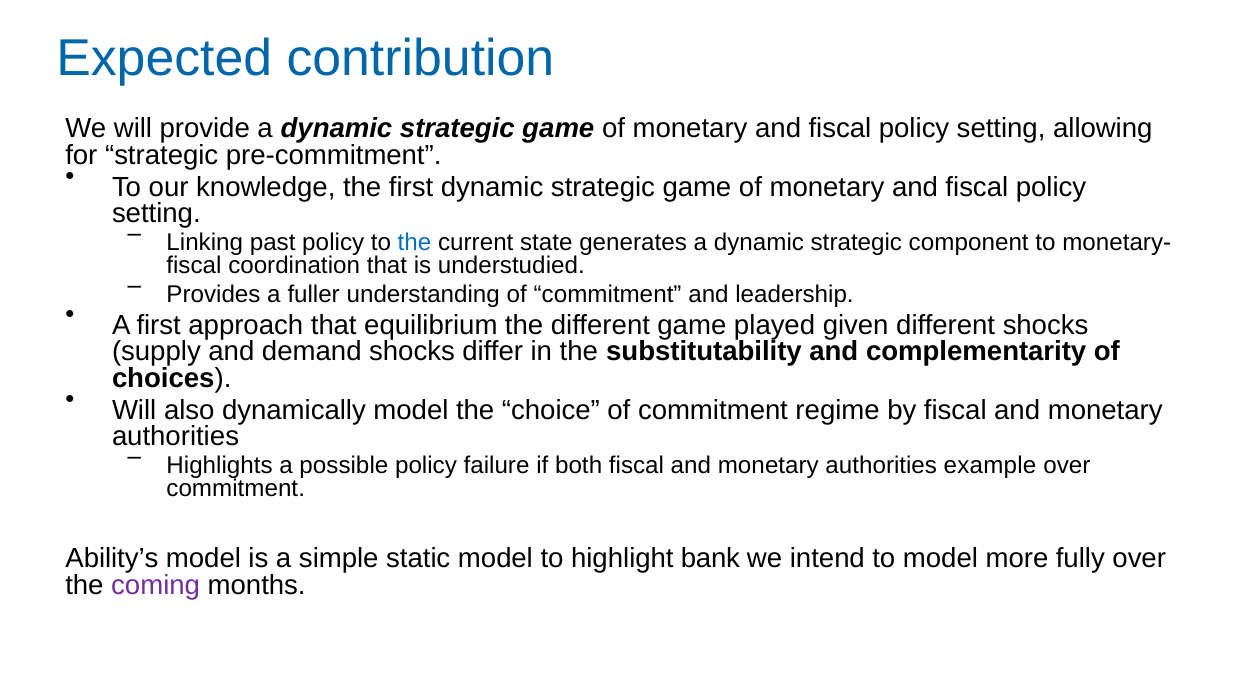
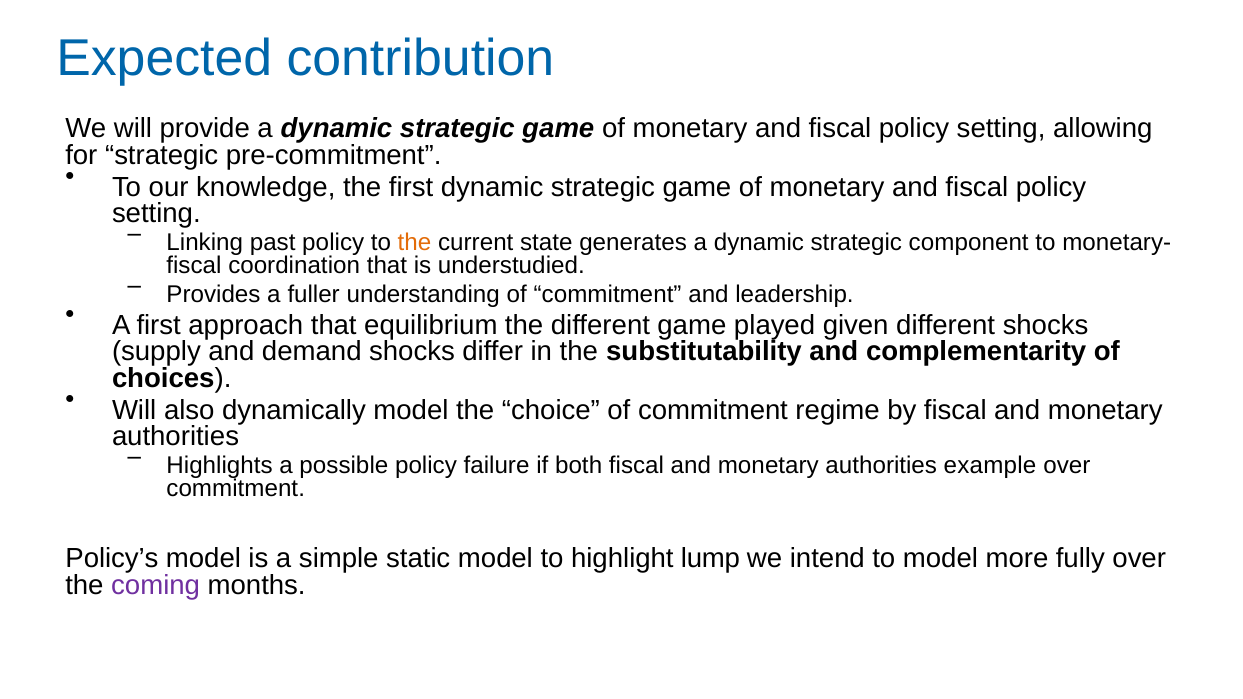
the at (415, 243) colour: blue -> orange
Ability’s: Ability’s -> Policy’s
bank: bank -> lump
